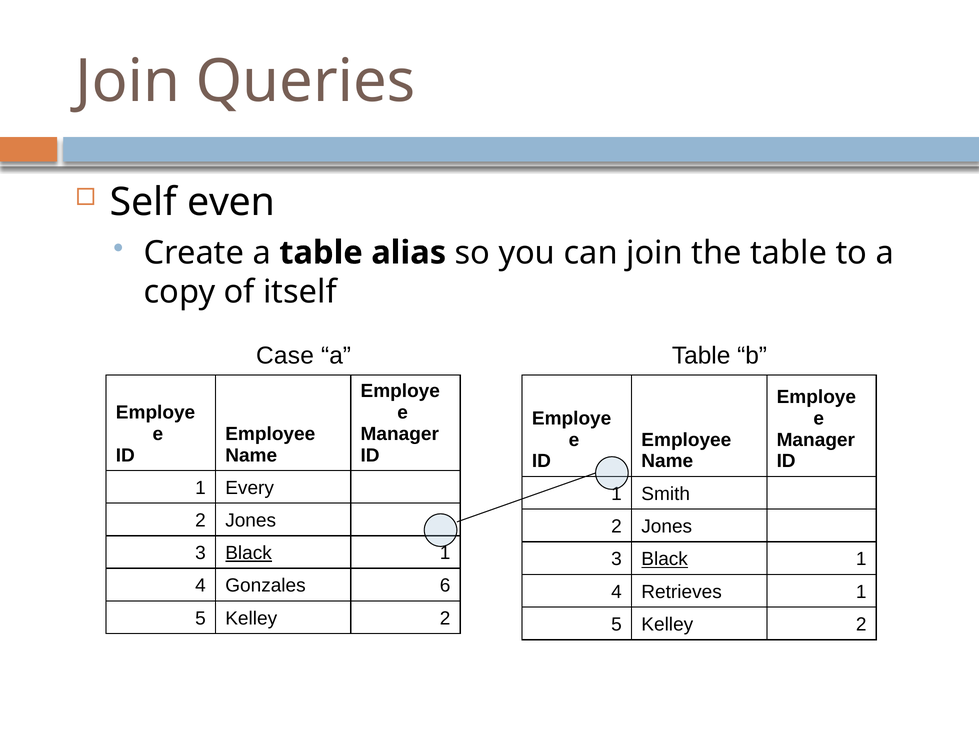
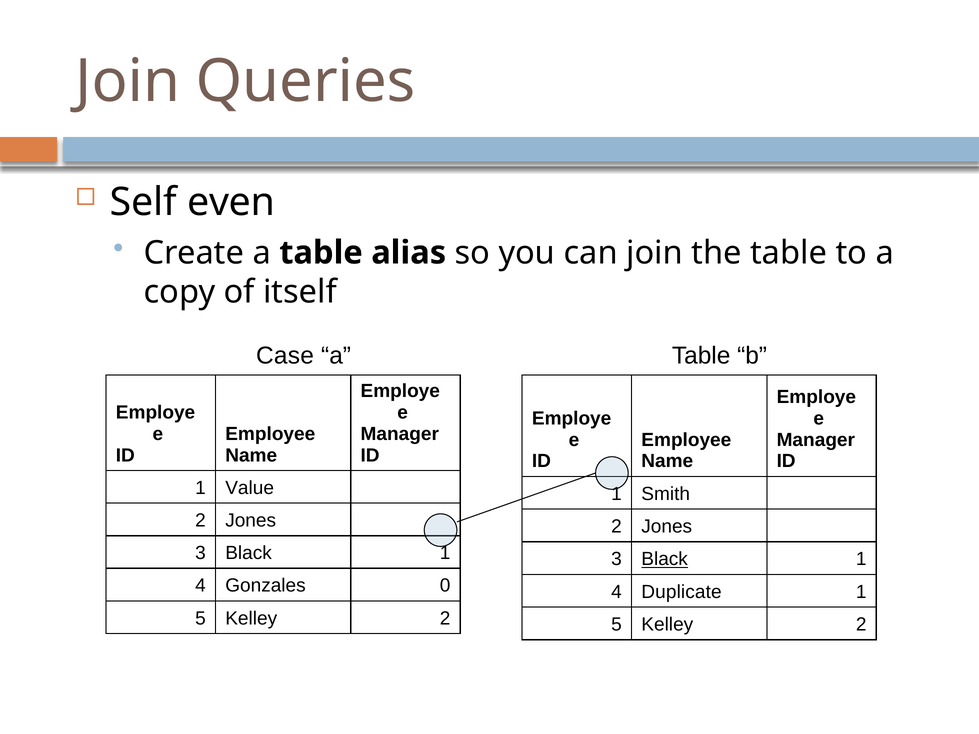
Every: Every -> Value
Black at (249, 553) underline: present -> none
6: 6 -> 0
Retrieves: Retrieves -> Duplicate
